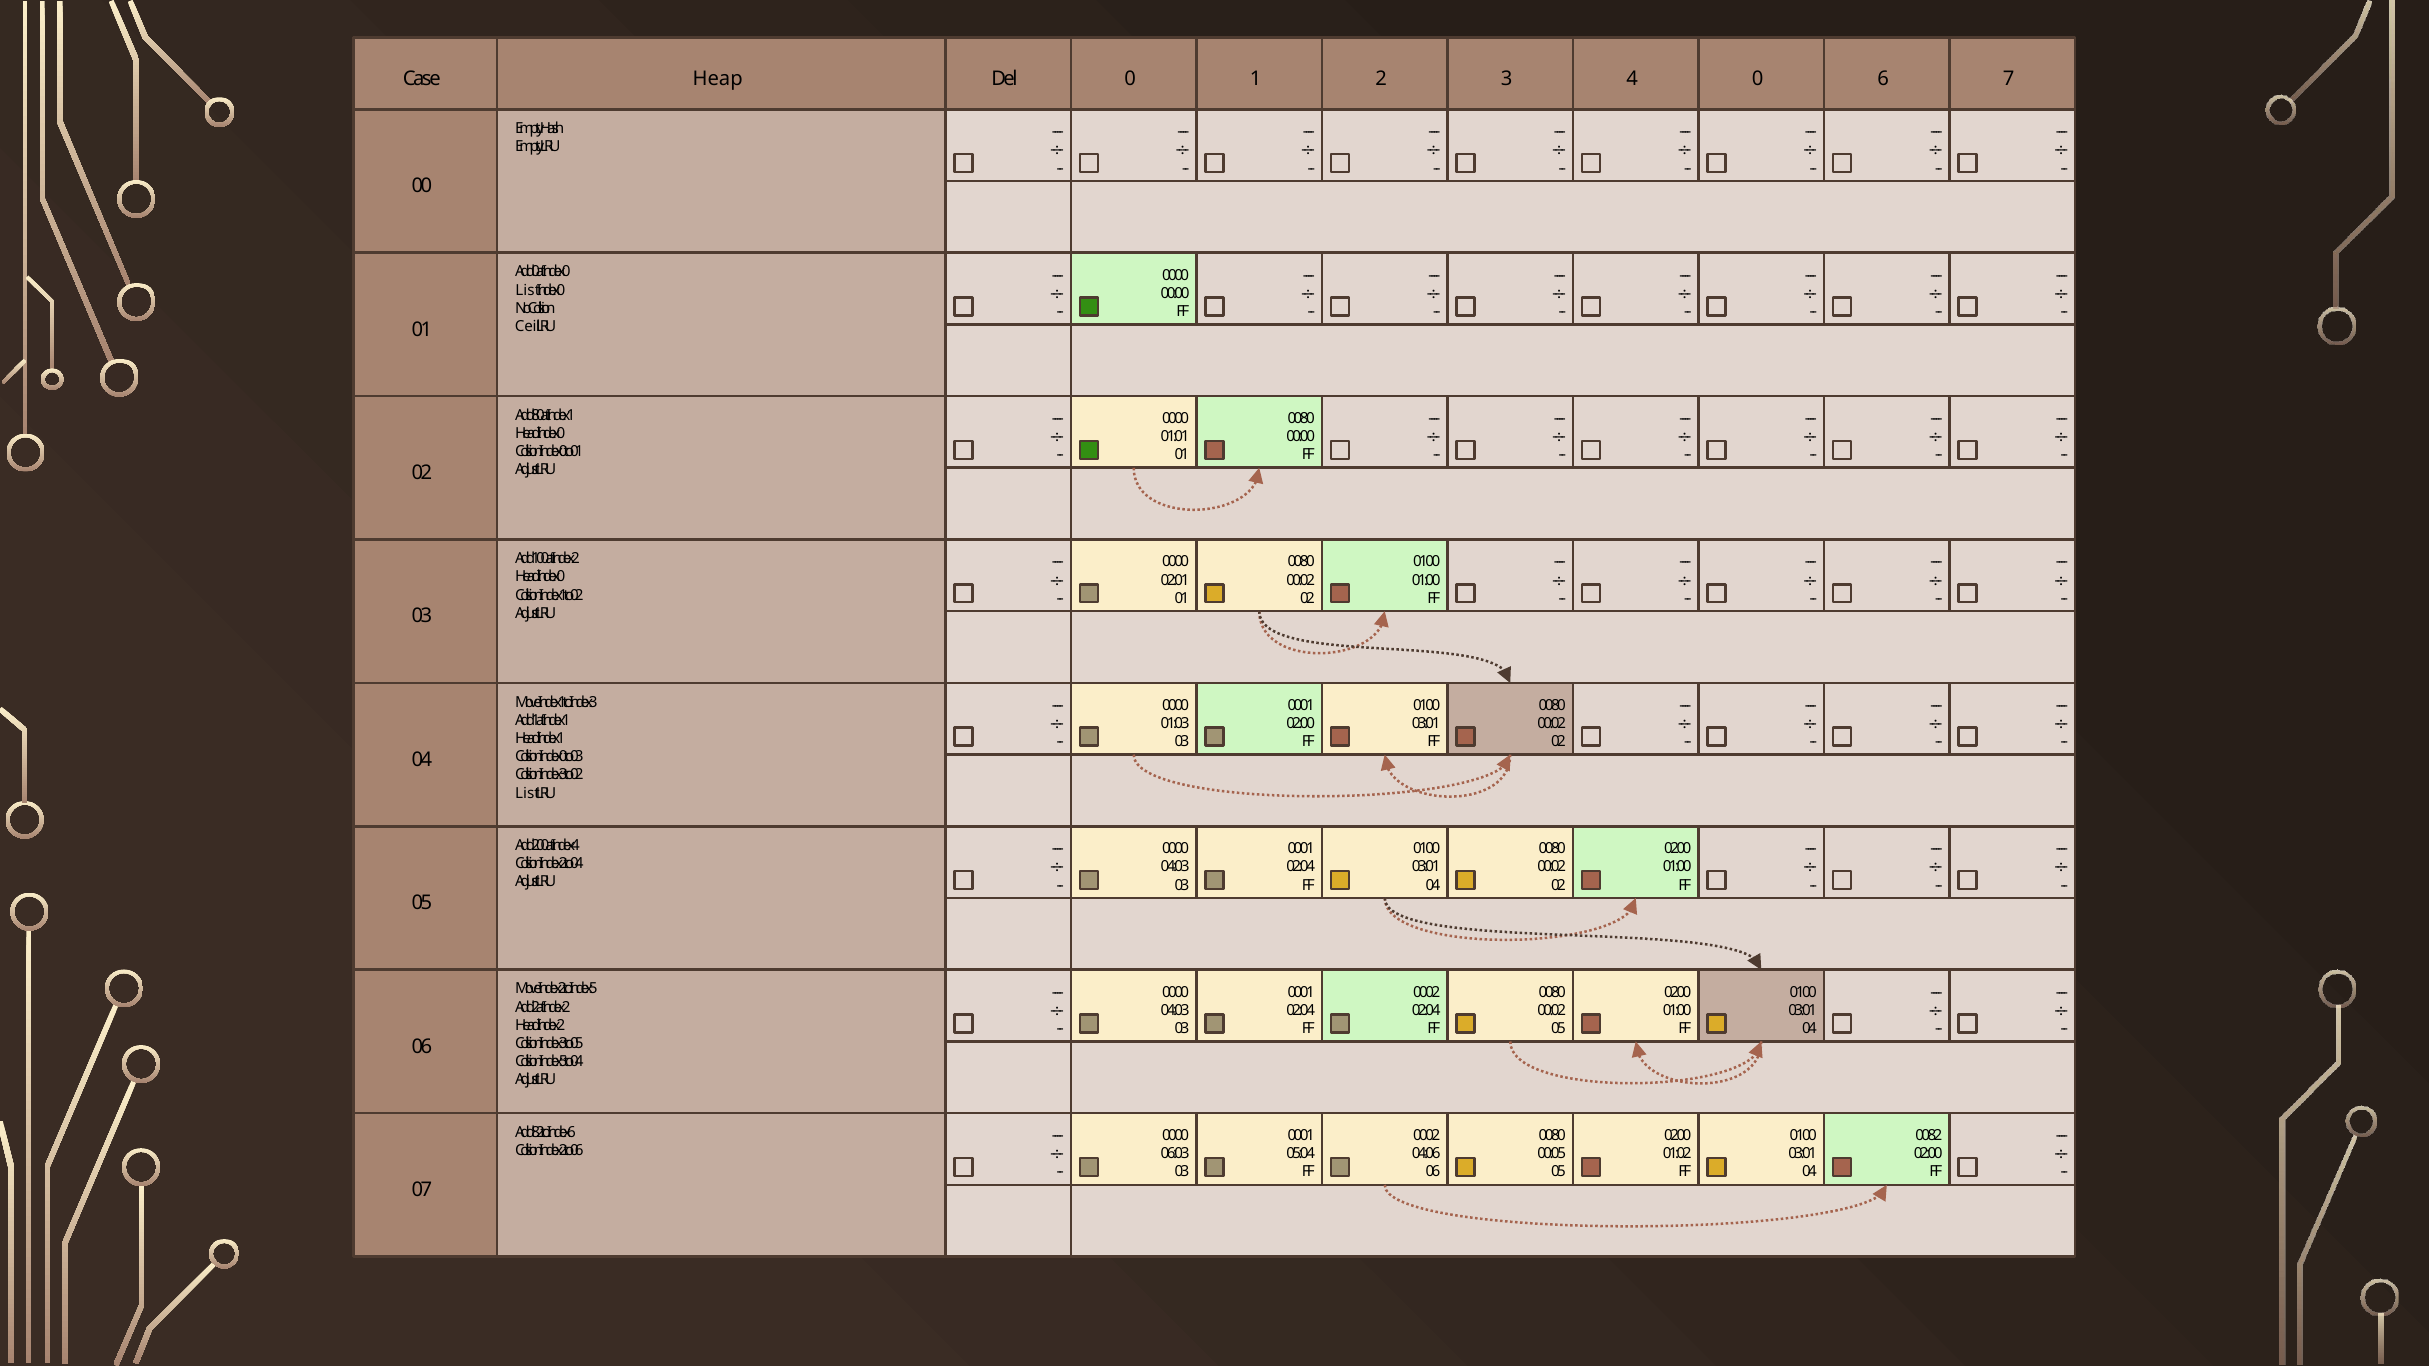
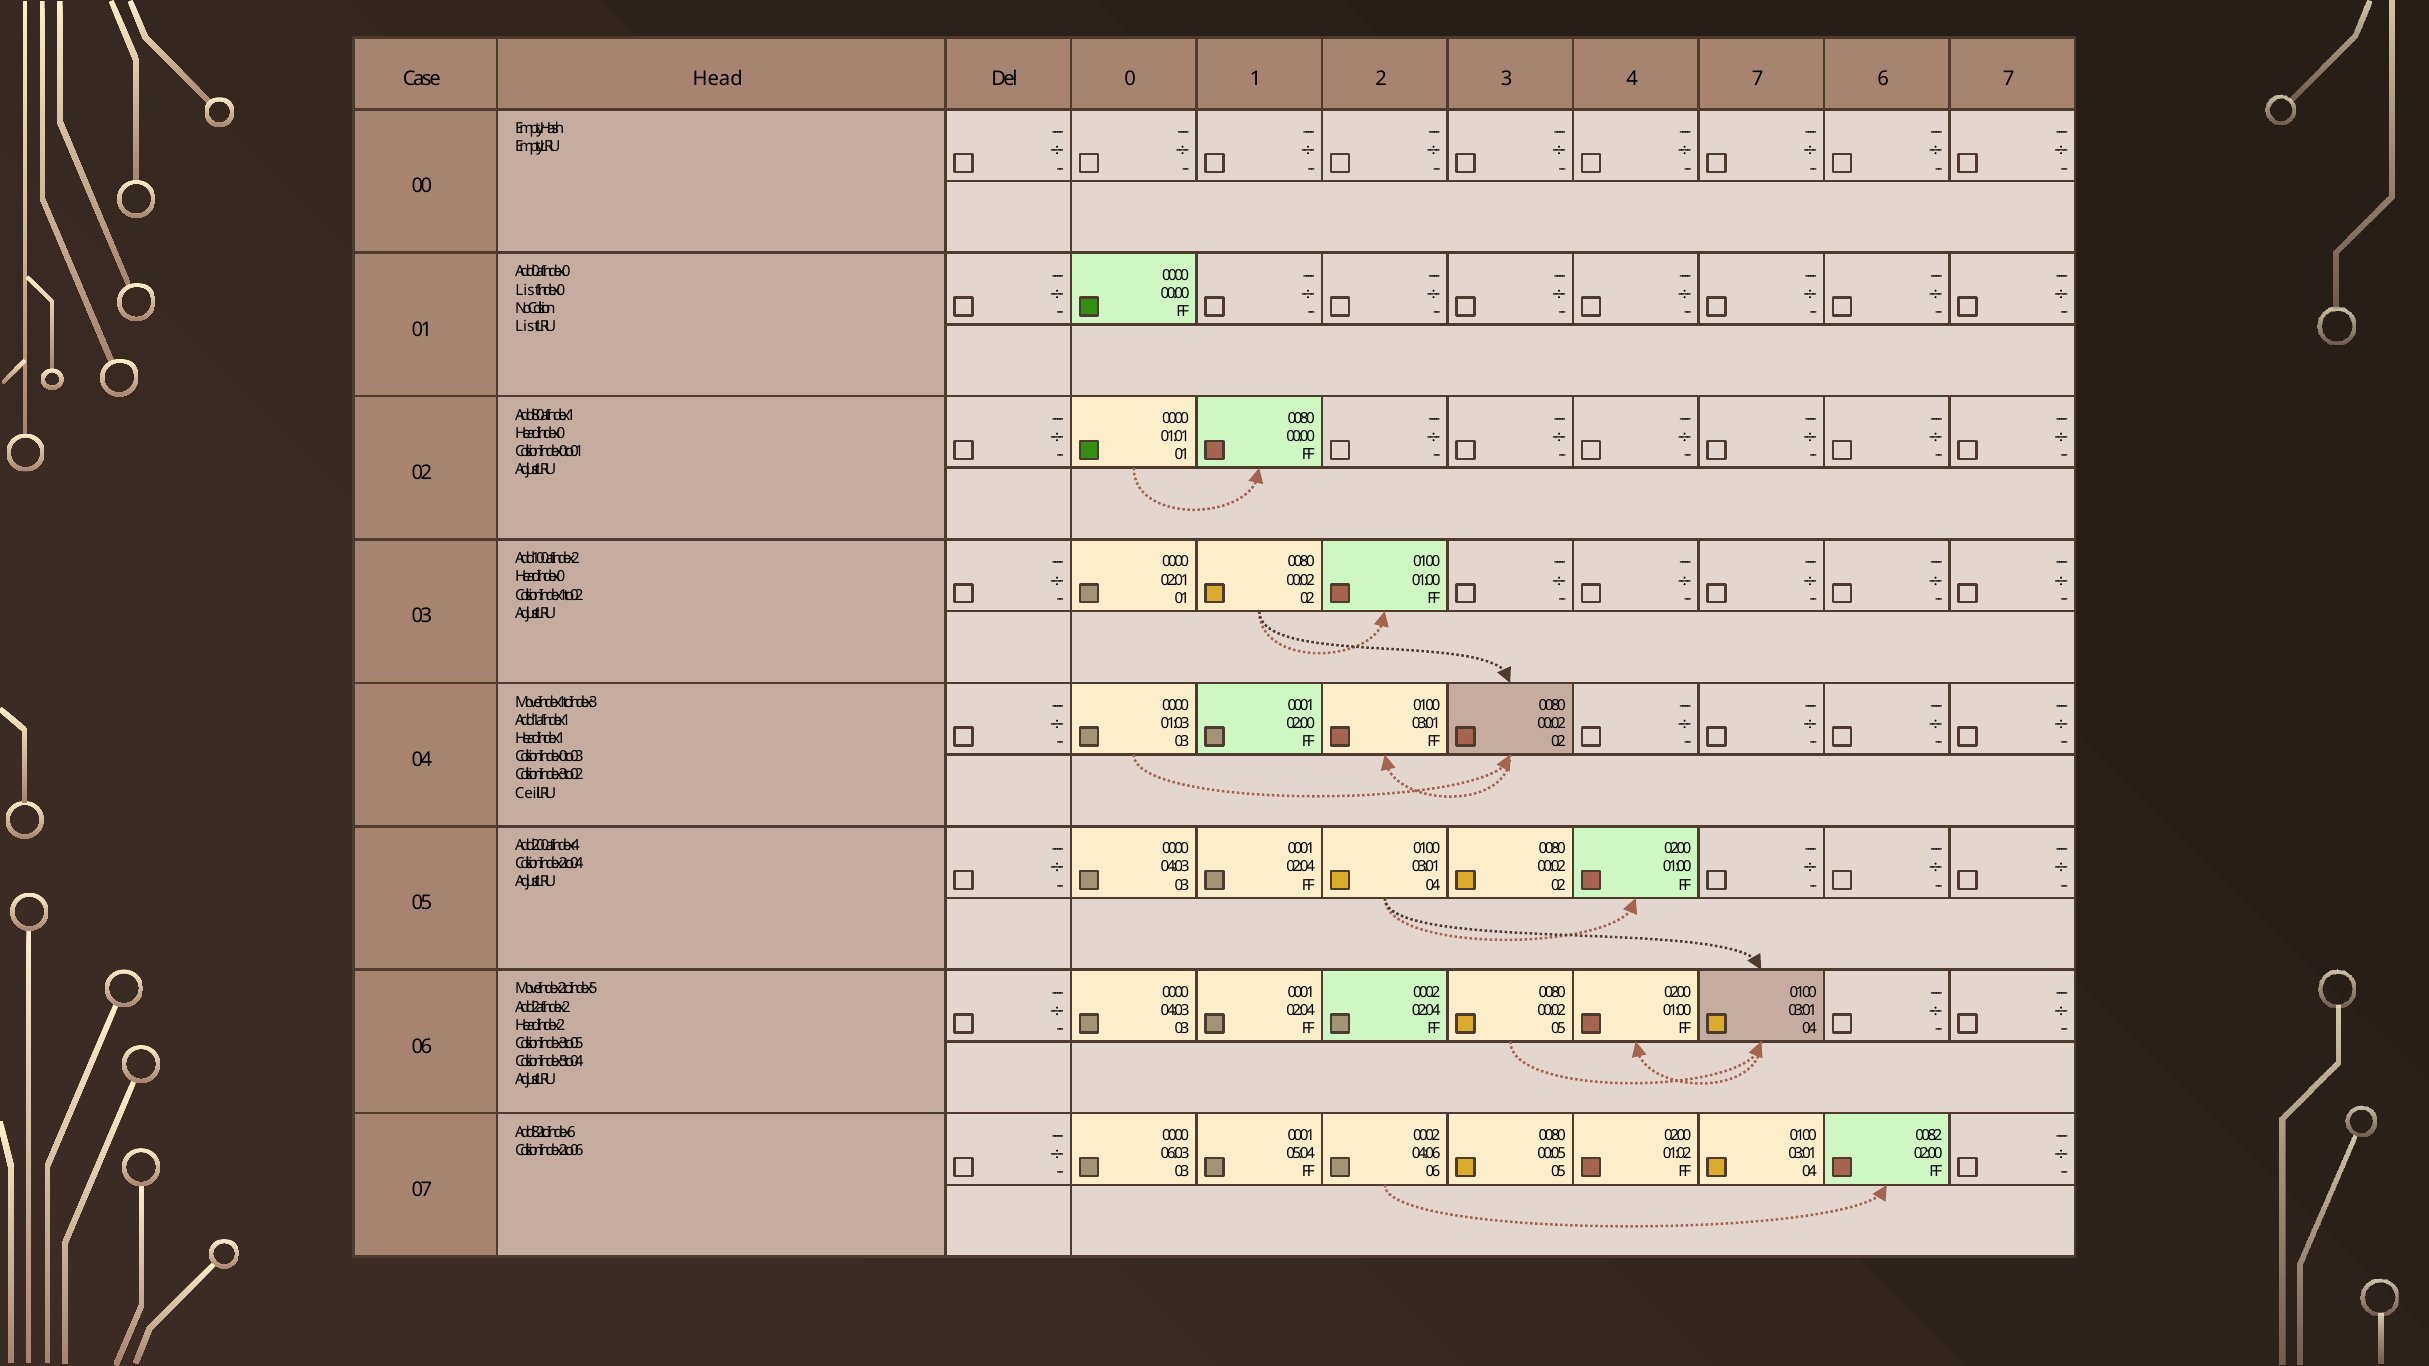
Heap at (718, 78): Heap -> Head
4 0: 0 -> 7
Ceil at (528, 327): Ceil -> List
List at (528, 793): List -> Ceil
